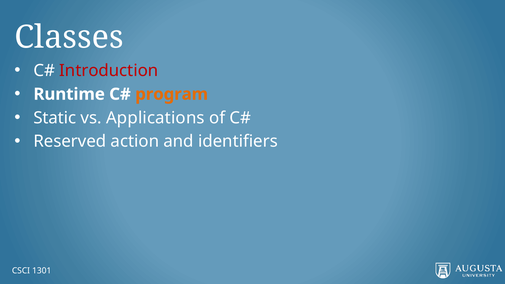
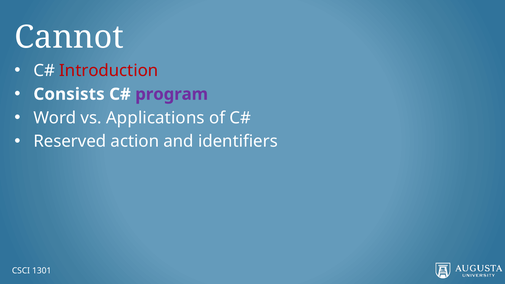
Classes: Classes -> Cannot
Runtime: Runtime -> Consists
program colour: orange -> purple
Static: Static -> Word
